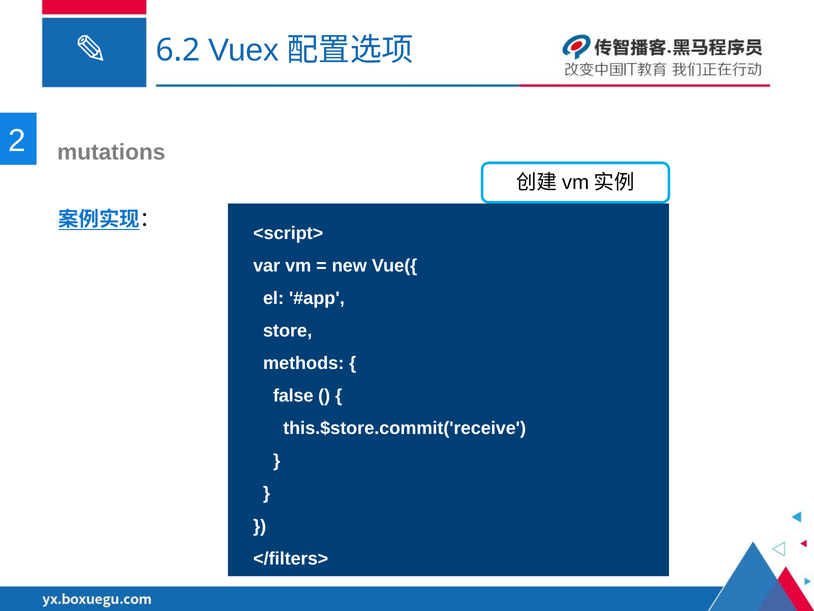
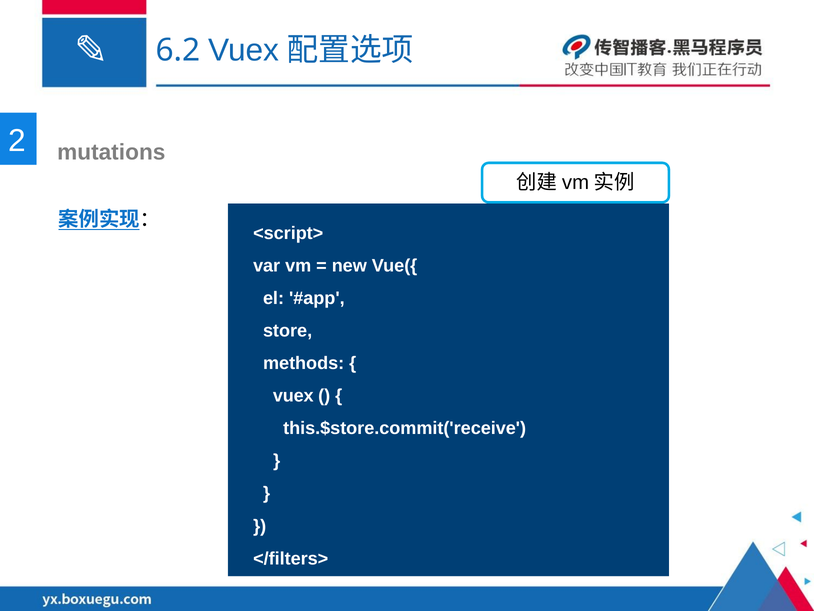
false at (293, 396): false -> vuex
